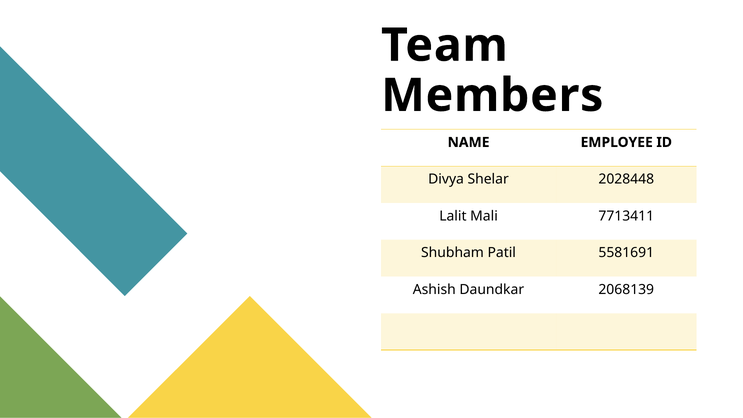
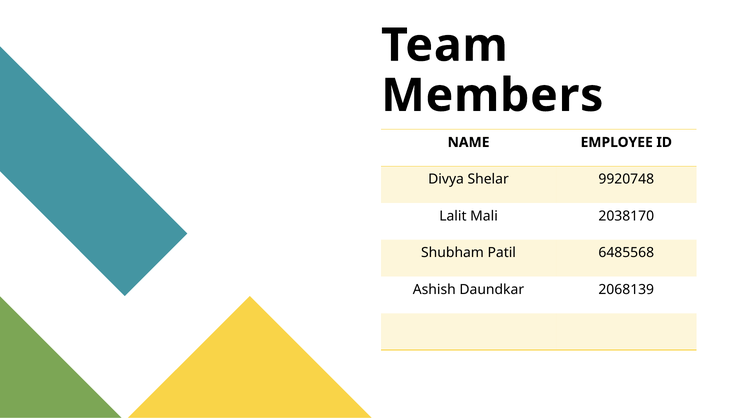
2028448: 2028448 -> 9920748
7713411: 7713411 -> 2038170
5581691: 5581691 -> 6485568
